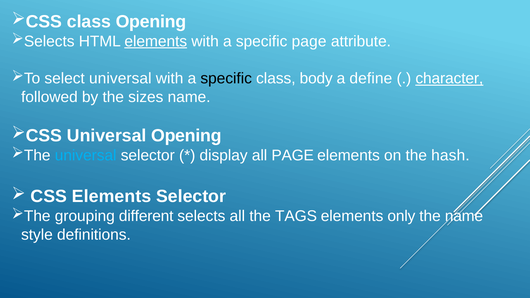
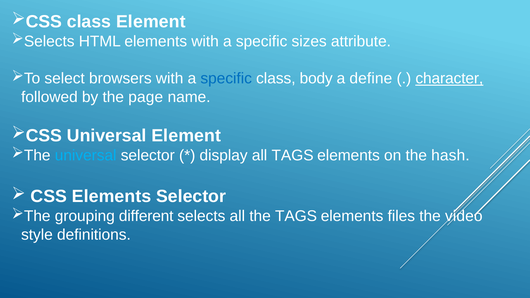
class Opening: Opening -> Element
elements at (156, 41) underline: present -> none
specific page: page -> sizes
select universal: universal -> browsers
specific at (226, 78) colour: black -> blue
sizes: sizes -> page
Universal Opening: Opening -> Element
all PAGE: PAGE -> TAGS
only: only -> files
the name: name -> video
